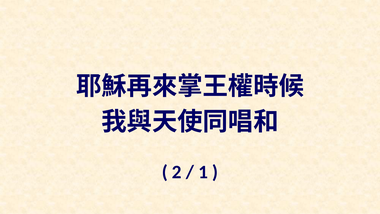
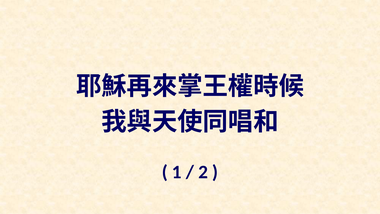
2: 2 -> 1
1: 1 -> 2
